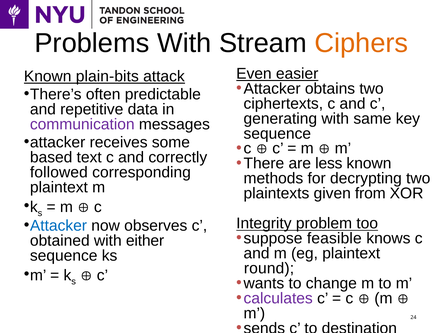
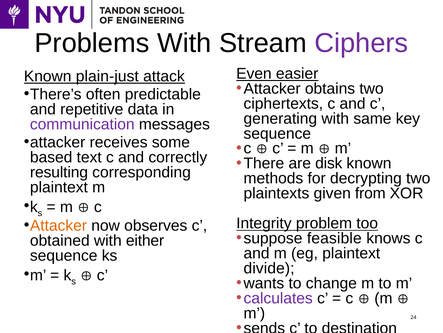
Ciphers colour: orange -> purple
plain-bits: plain-bits -> plain-just
less: less -> disk
followed: followed -> resulting
Attacker at (58, 225) colour: blue -> orange
round: round -> divide
